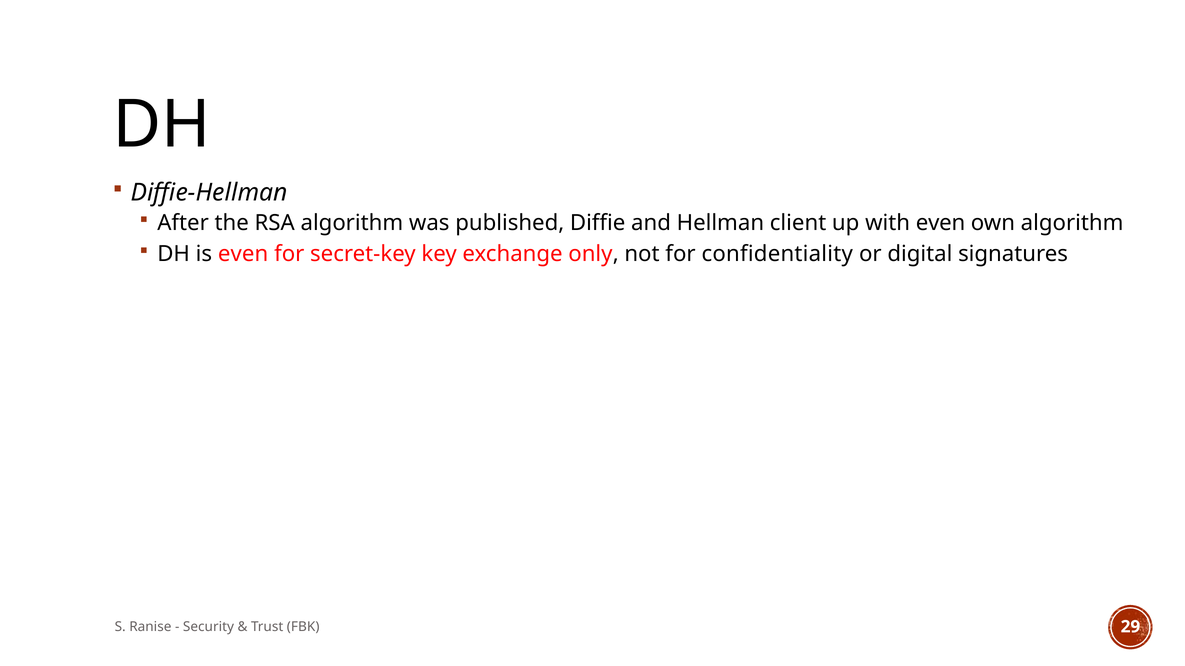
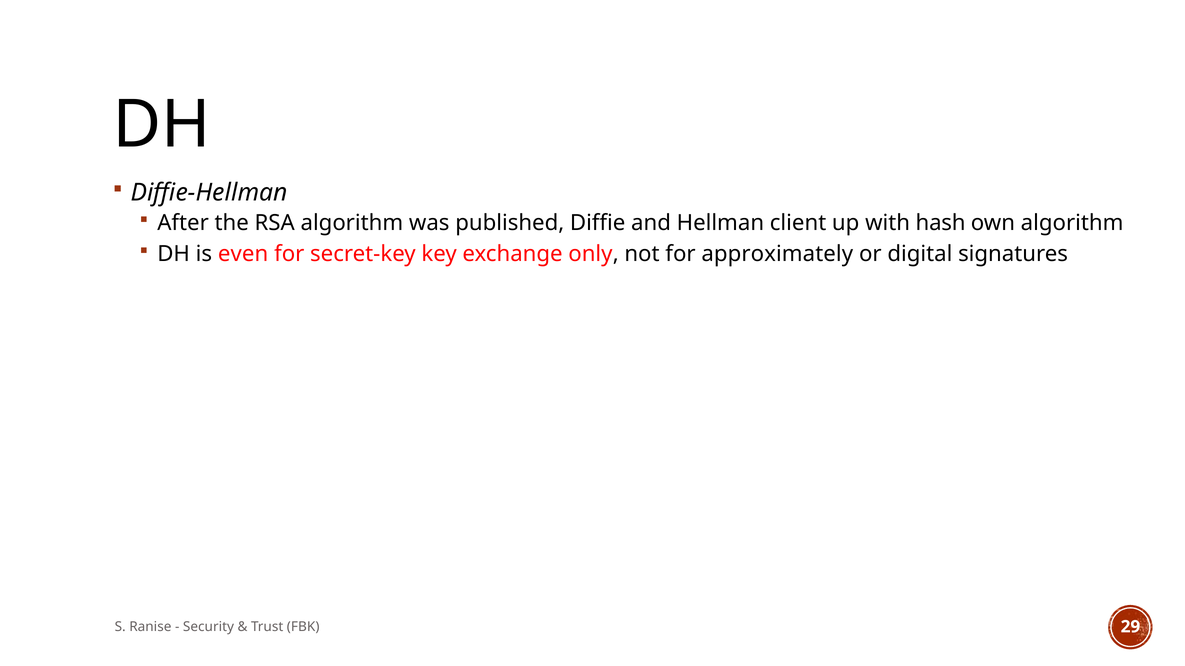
with even: even -> hash
confidentiality: confidentiality -> approximately
